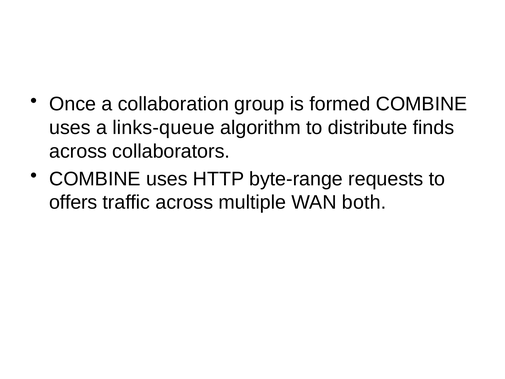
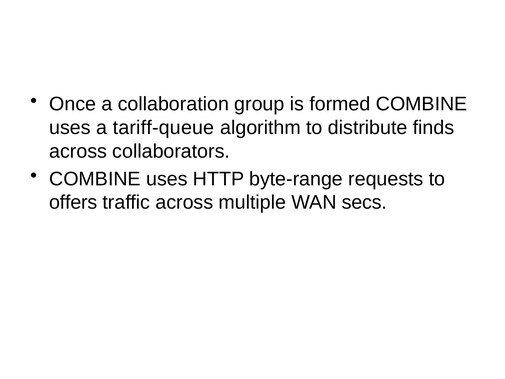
links-queue: links-queue -> tariff-queue
both: both -> secs
